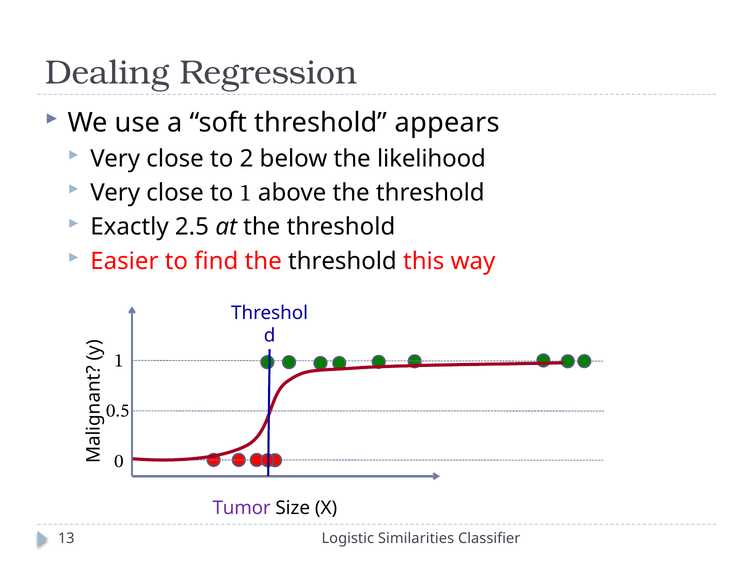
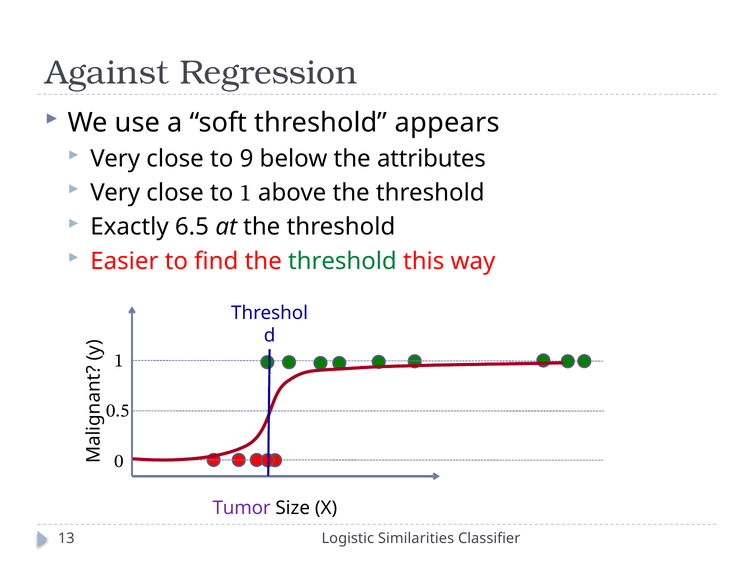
Dealing: Dealing -> Against
2: 2 -> 9
likelihood: likelihood -> attributes
2.5: 2.5 -> 6.5
threshold at (342, 261) colour: black -> green
